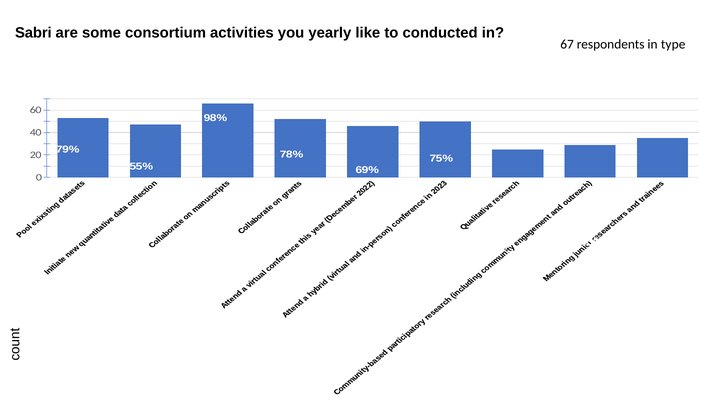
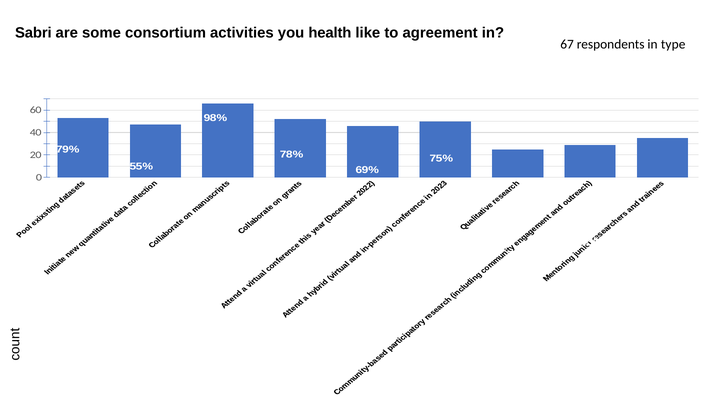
yearly: yearly -> health
conducted: conducted -> agreement
